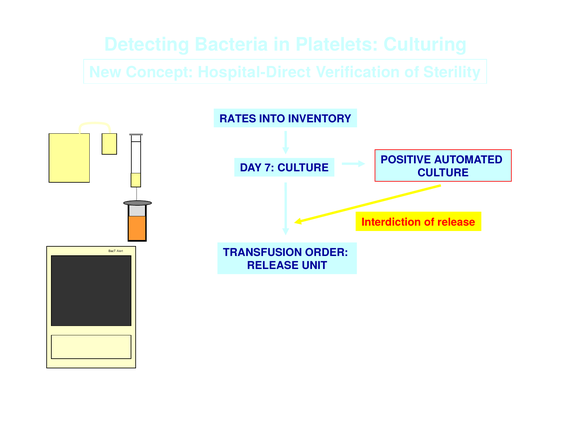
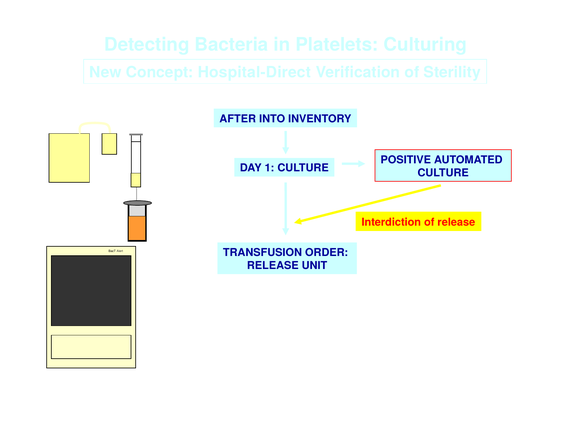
RATES: RATES -> AFTER
7: 7 -> 1
